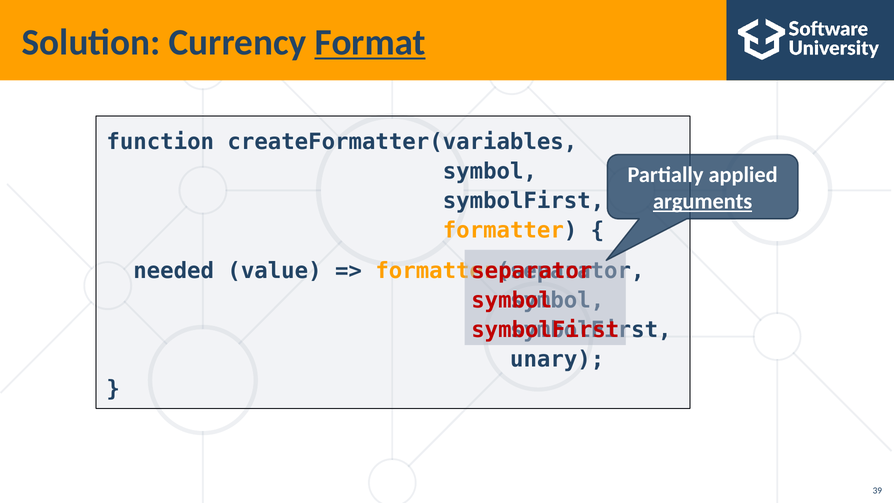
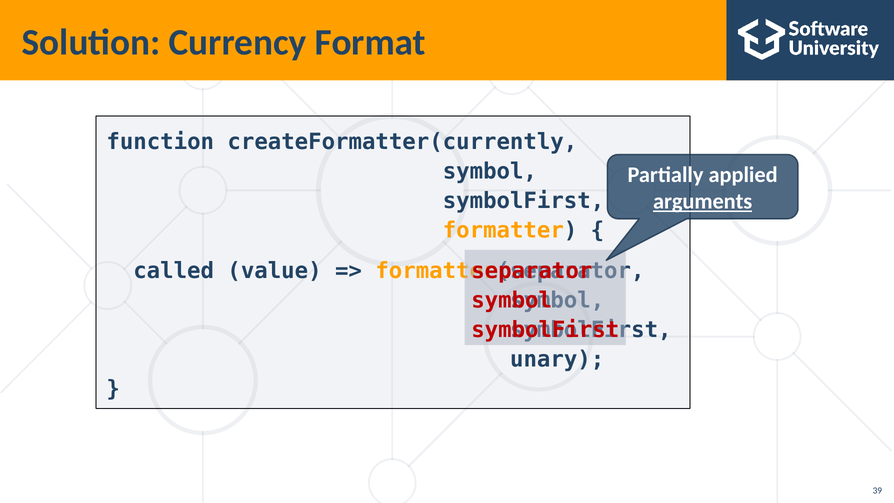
Format underline: present -> none
createFormatter(variables: createFormatter(variables -> createFormatter(currently
needed: needed -> called
